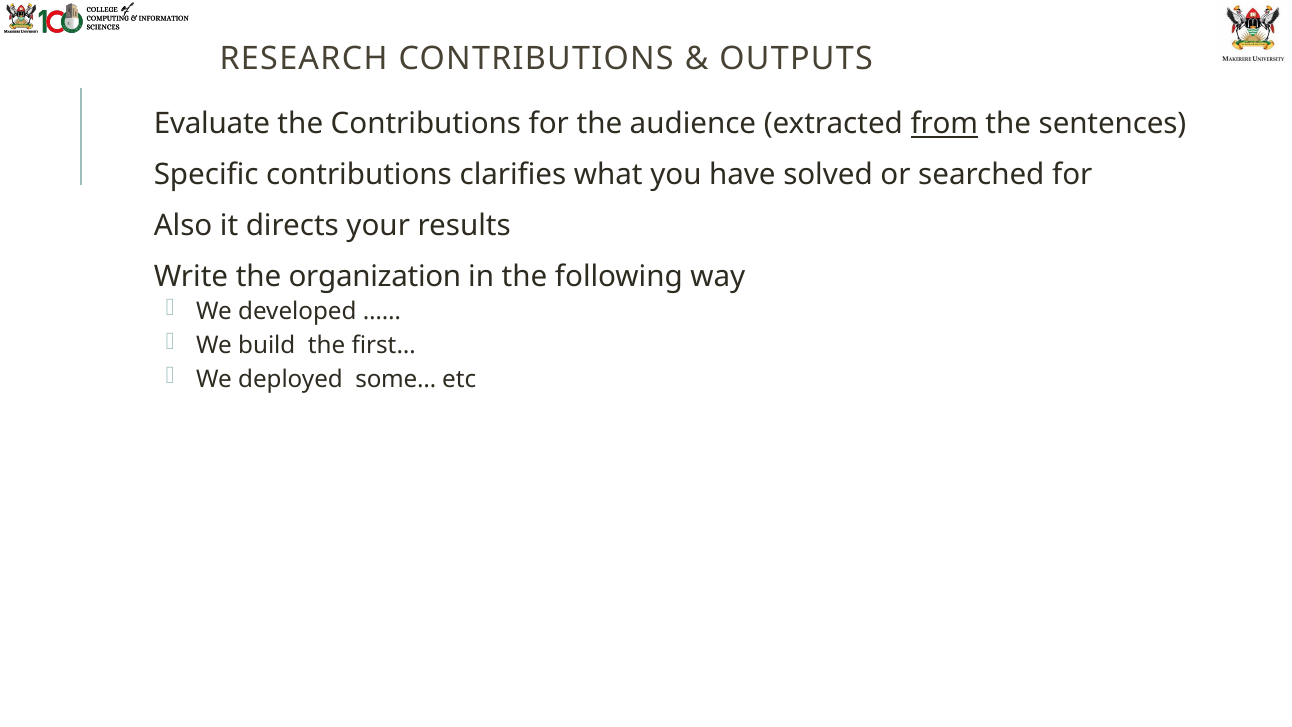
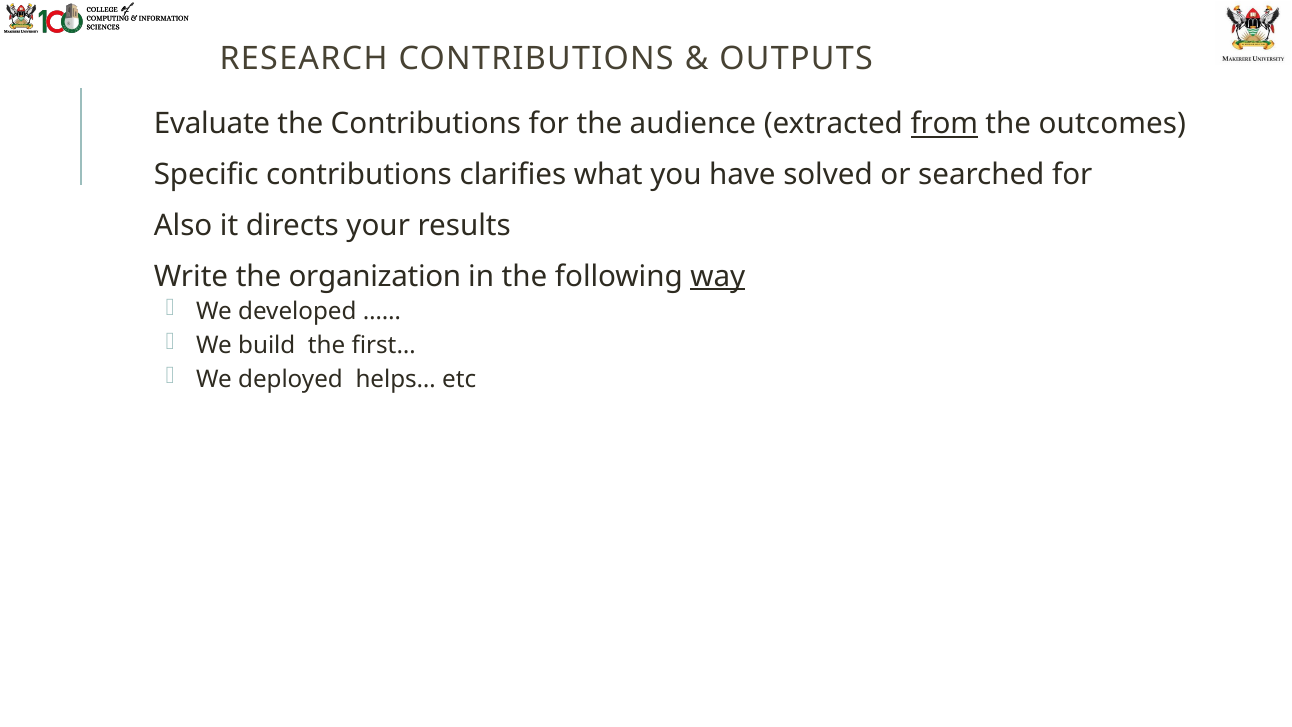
sentences: sentences -> outcomes
way underline: none -> present
some…: some… -> helps…
